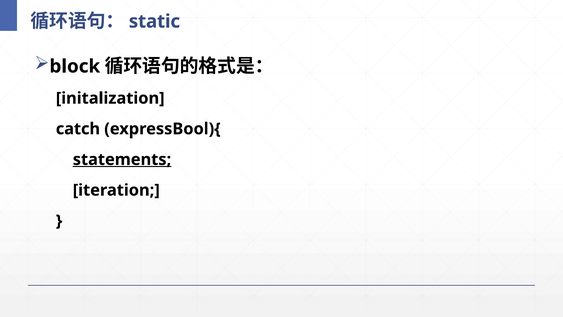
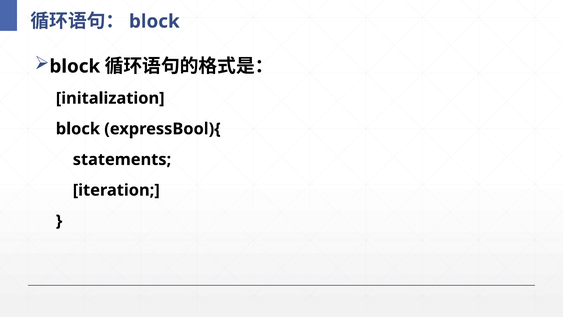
static at (154, 21): static -> block
catch at (78, 129): catch -> block
statements underline: present -> none
